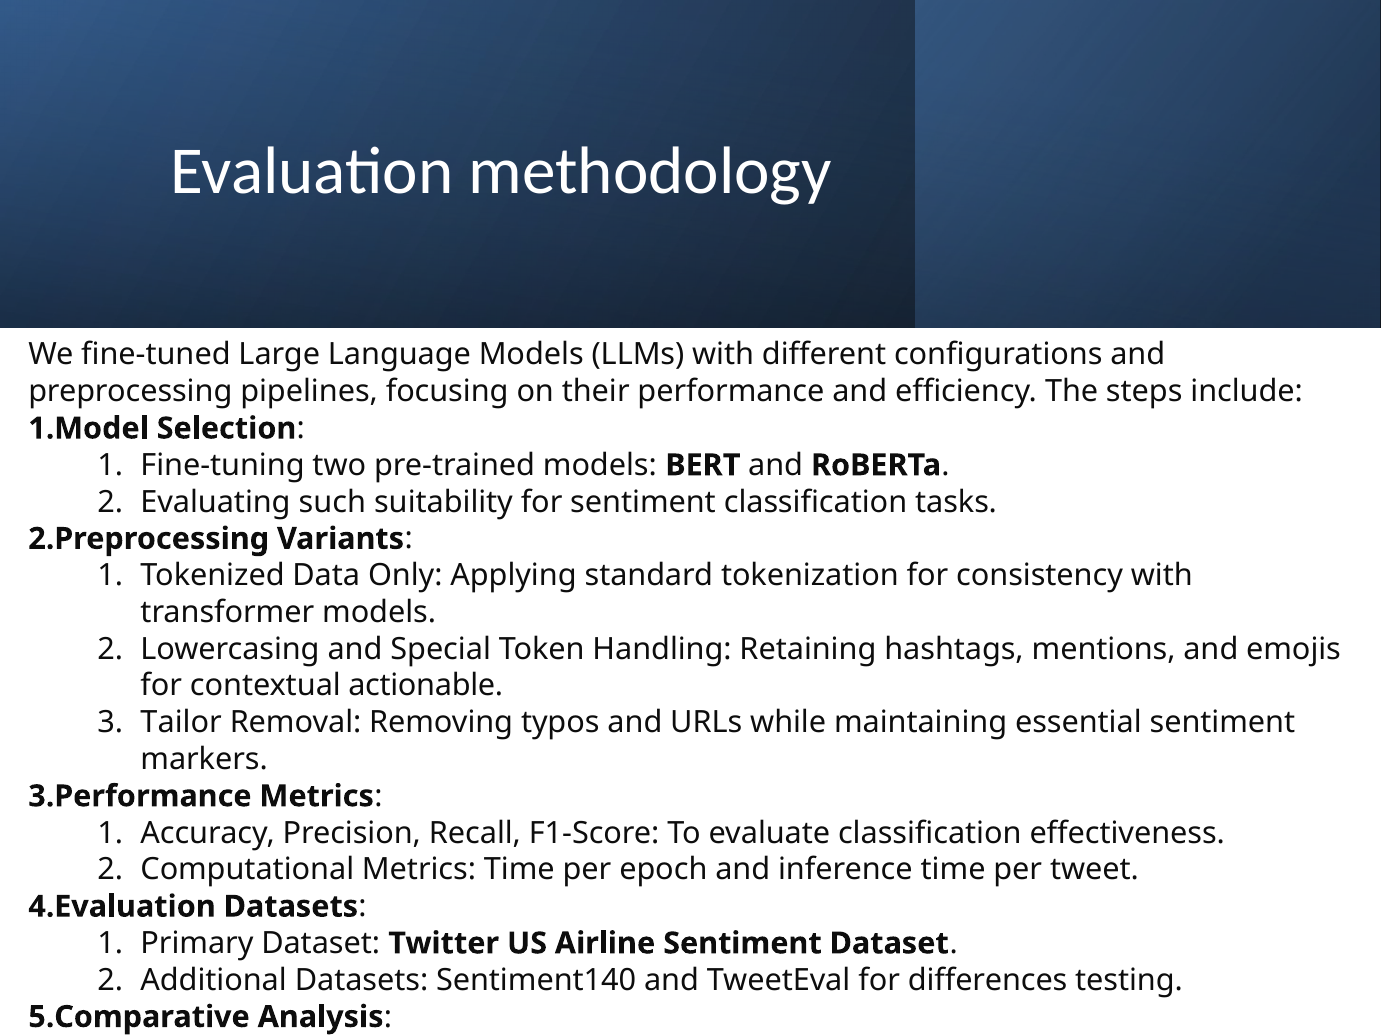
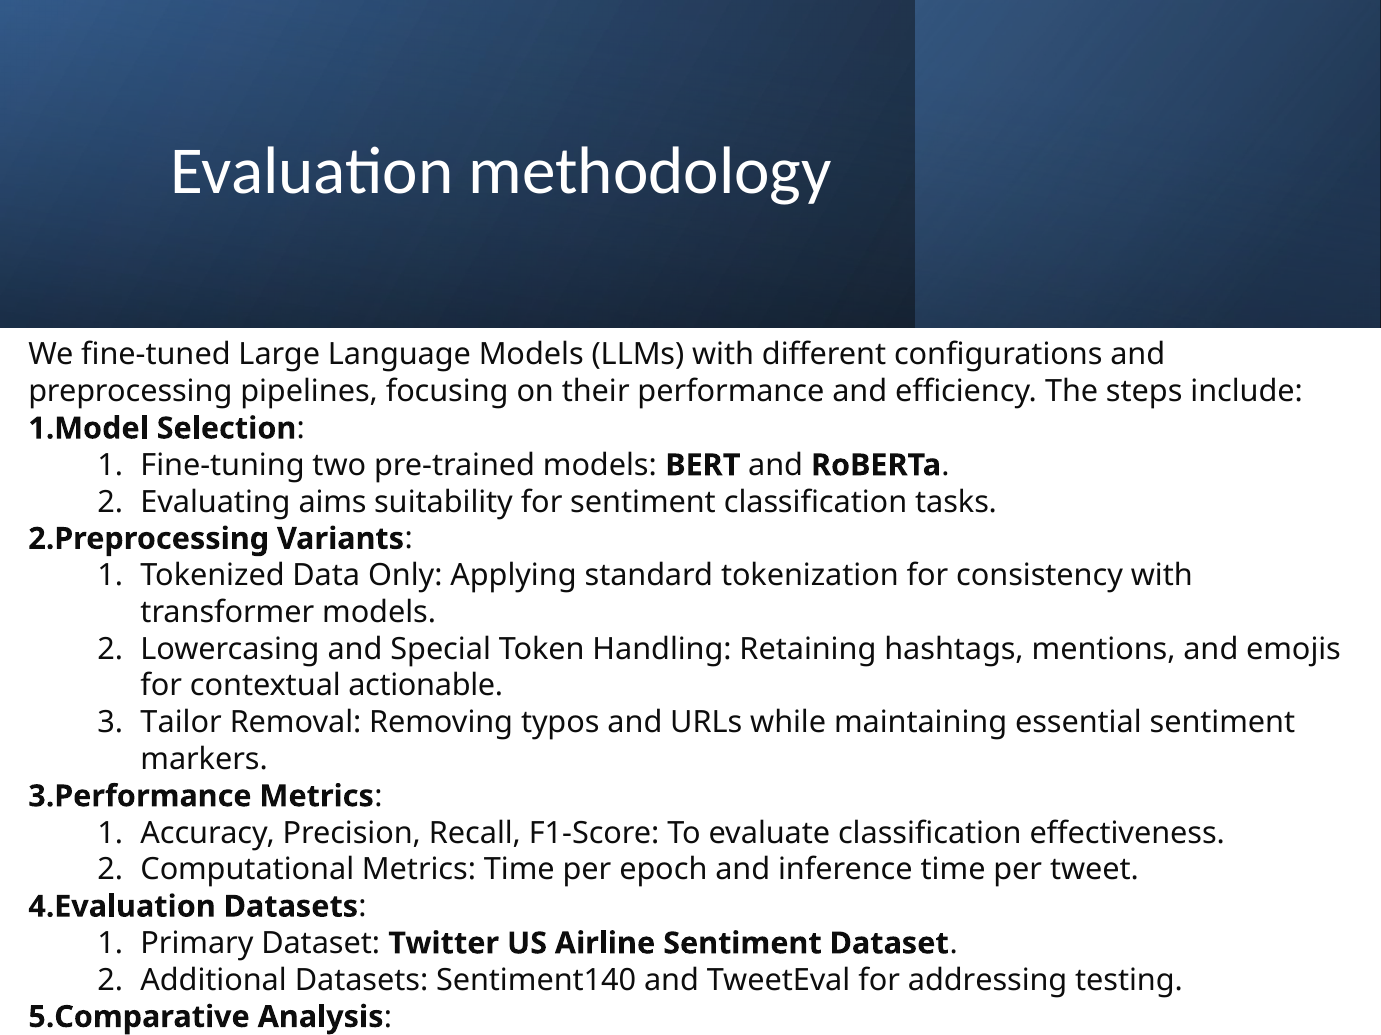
such: such -> aims
for differences: differences -> addressing
